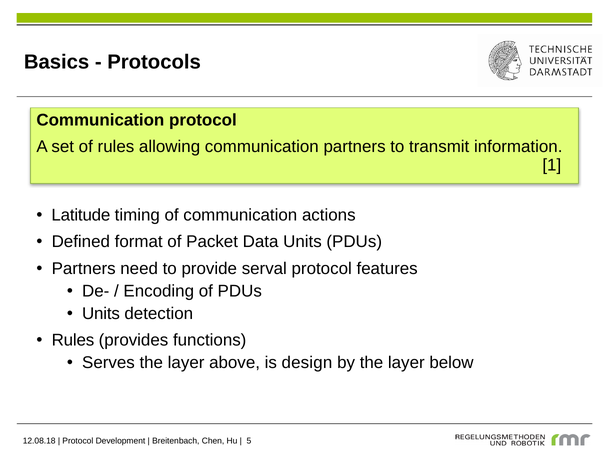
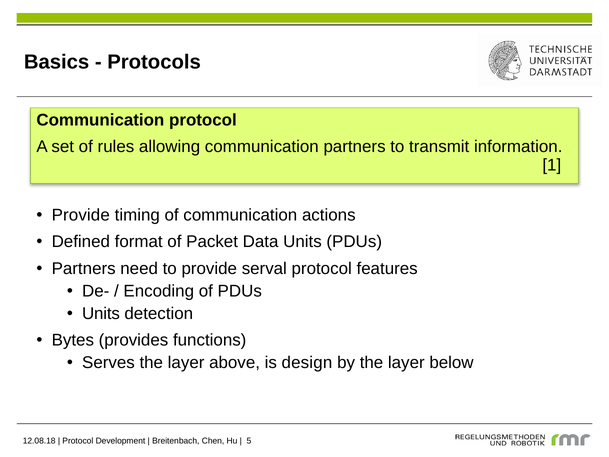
Latitude at (81, 215): Latitude -> Provide
Rules at (73, 340): Rules -> Bytes
